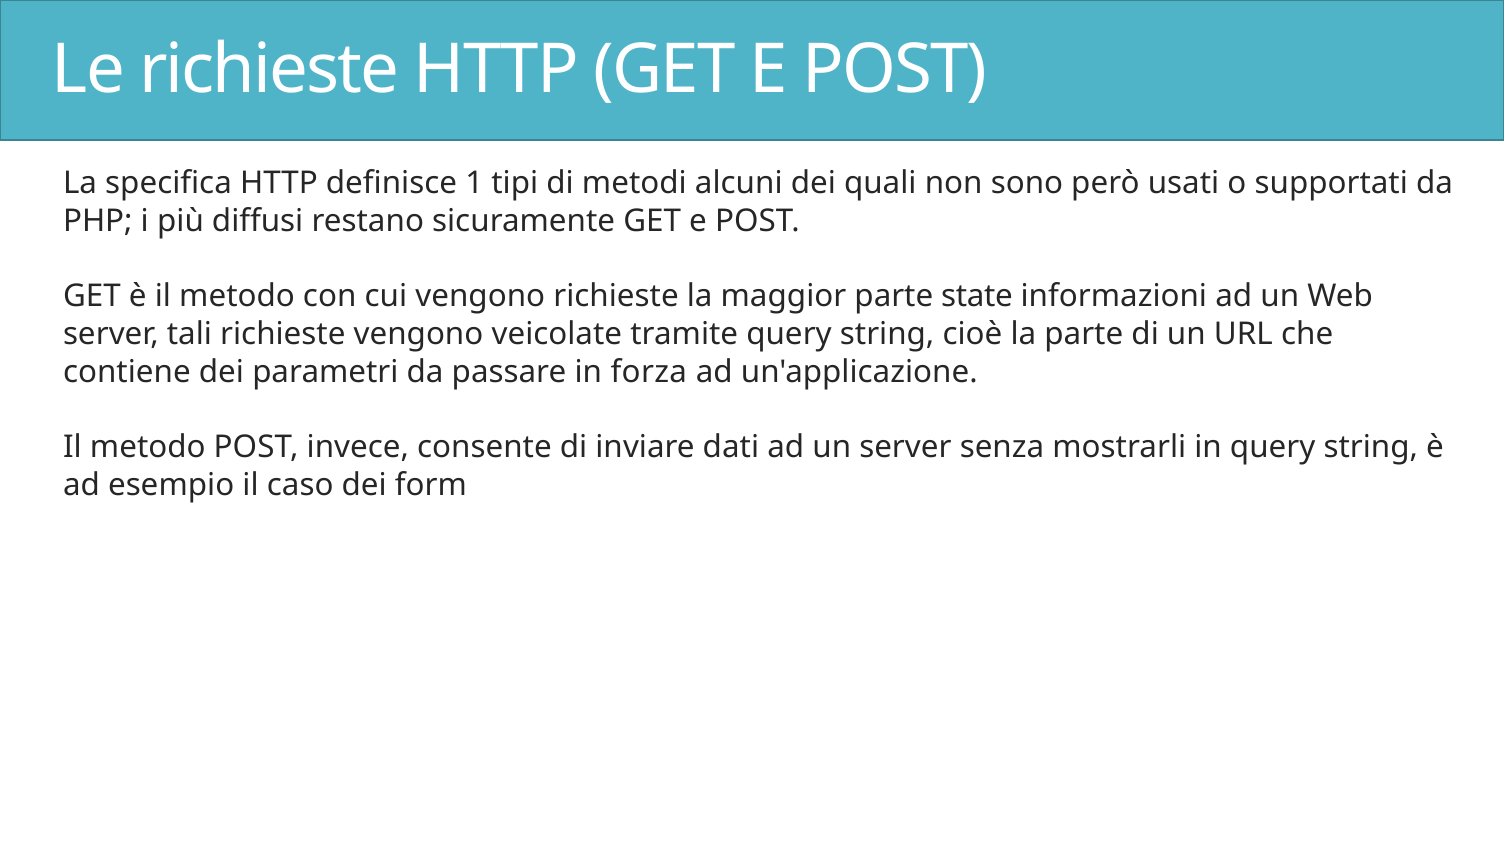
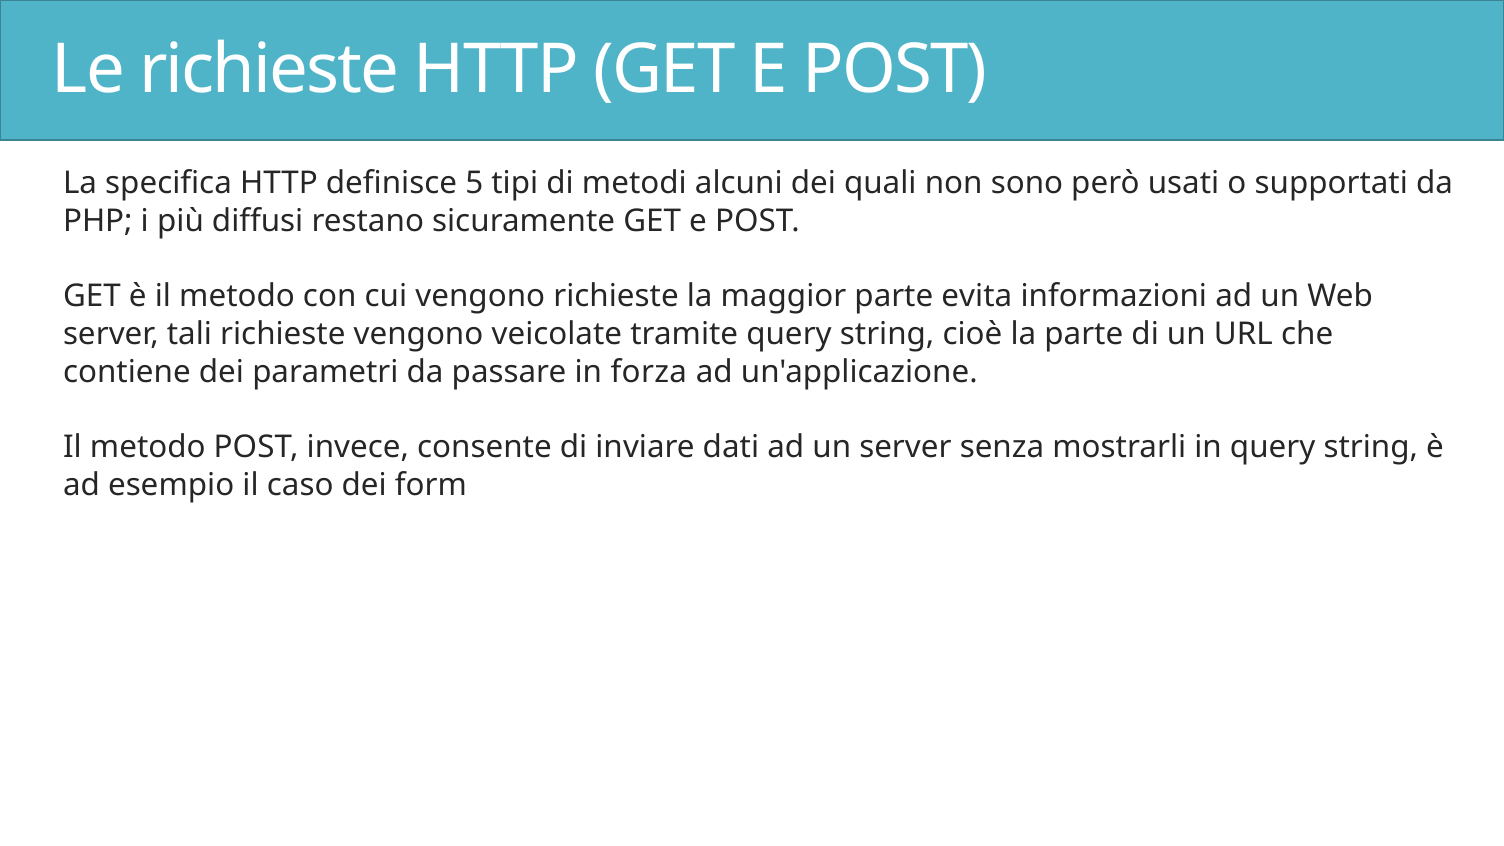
1: 1 -> 5
state: state -> evita
